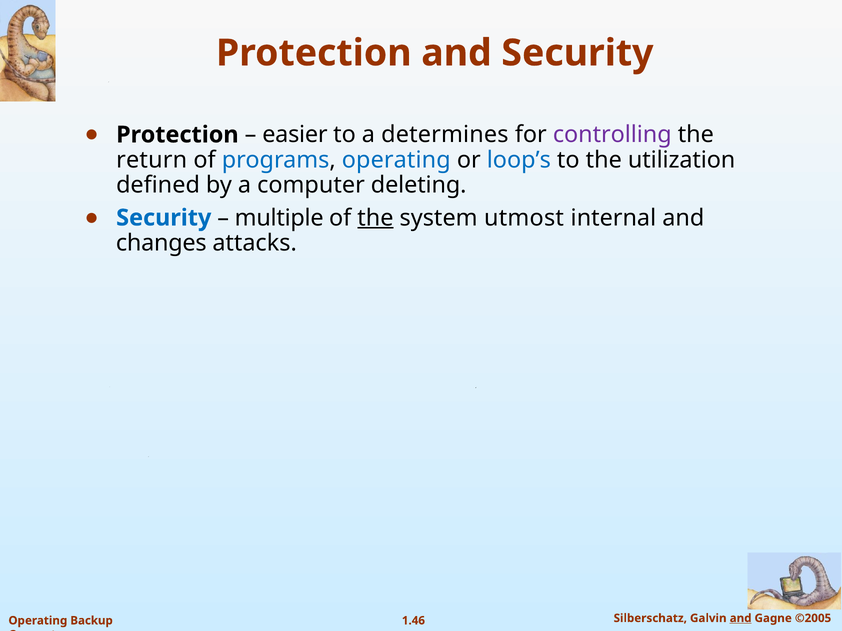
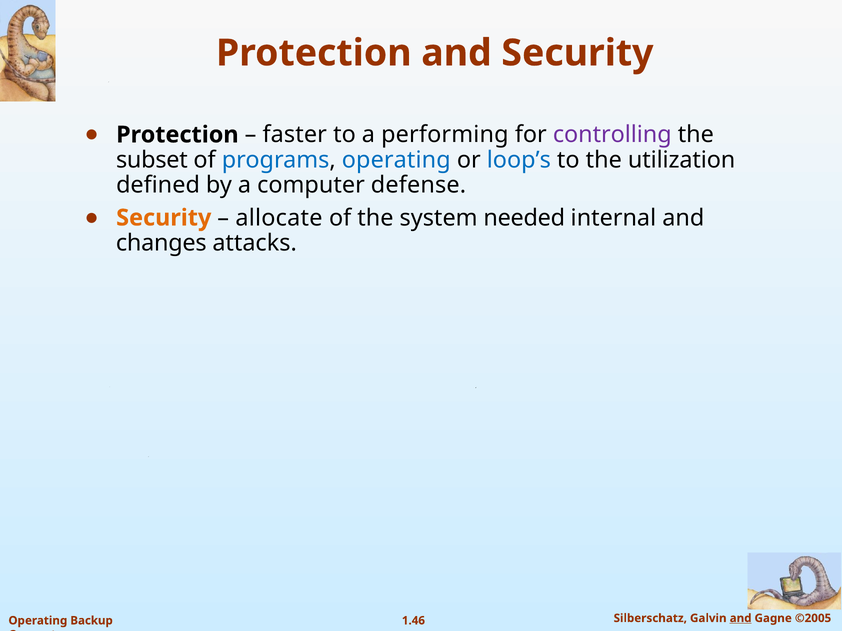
easier: easier -> faster
determines: determines -> performing
return: return -> subset
deleting: deleting -> defense
Security at (164, 218) colour: blue -> orange
multiple: multiple -> allocate
the at (375, 218) underline: present -> none
utmost: utmost -> needed
